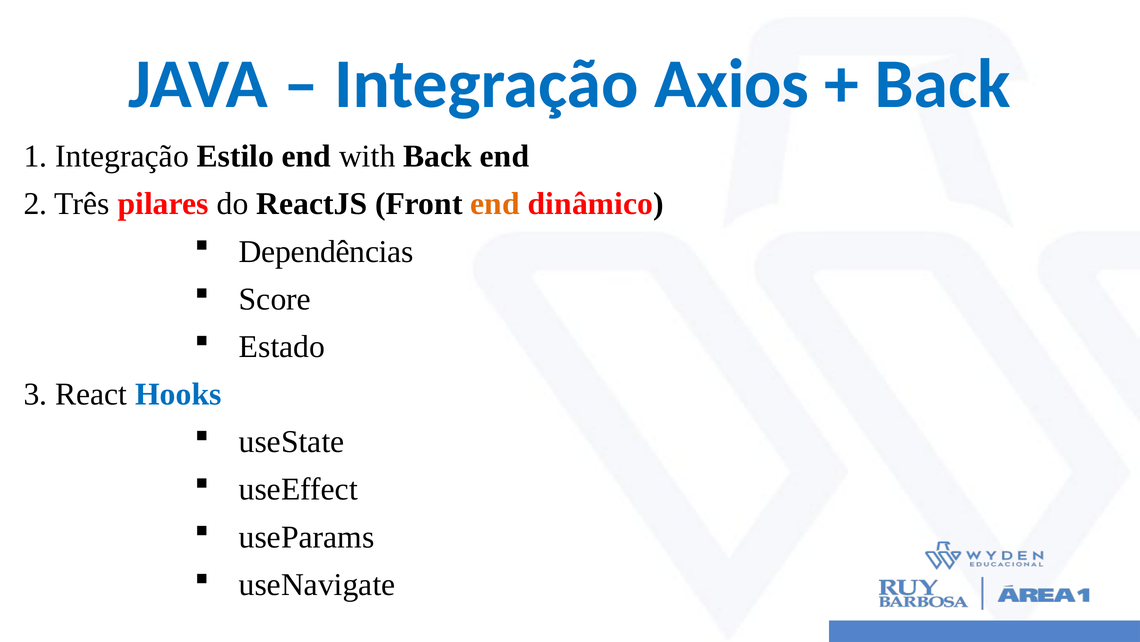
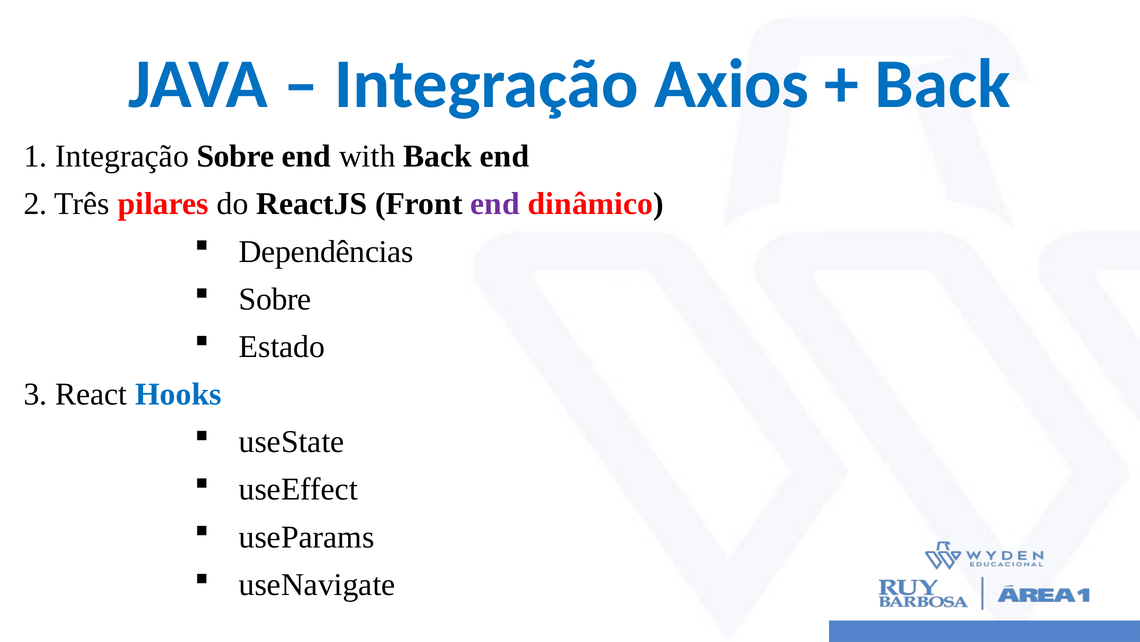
Integração Estilo: Estilo -> Sobre
end at (495, 204) colour: orange -> purple
Score at (275, 299): Score -> Sobre
